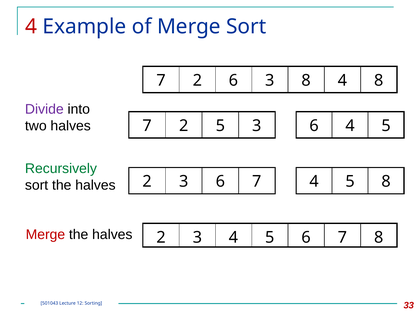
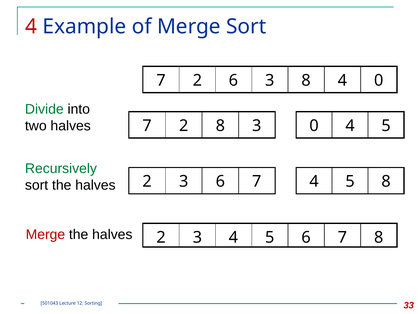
4 8: 8 -> 0
Divide colour: purple -> green
2 5: 5 -> 8
6 at (314, 126): 6 -> 0
